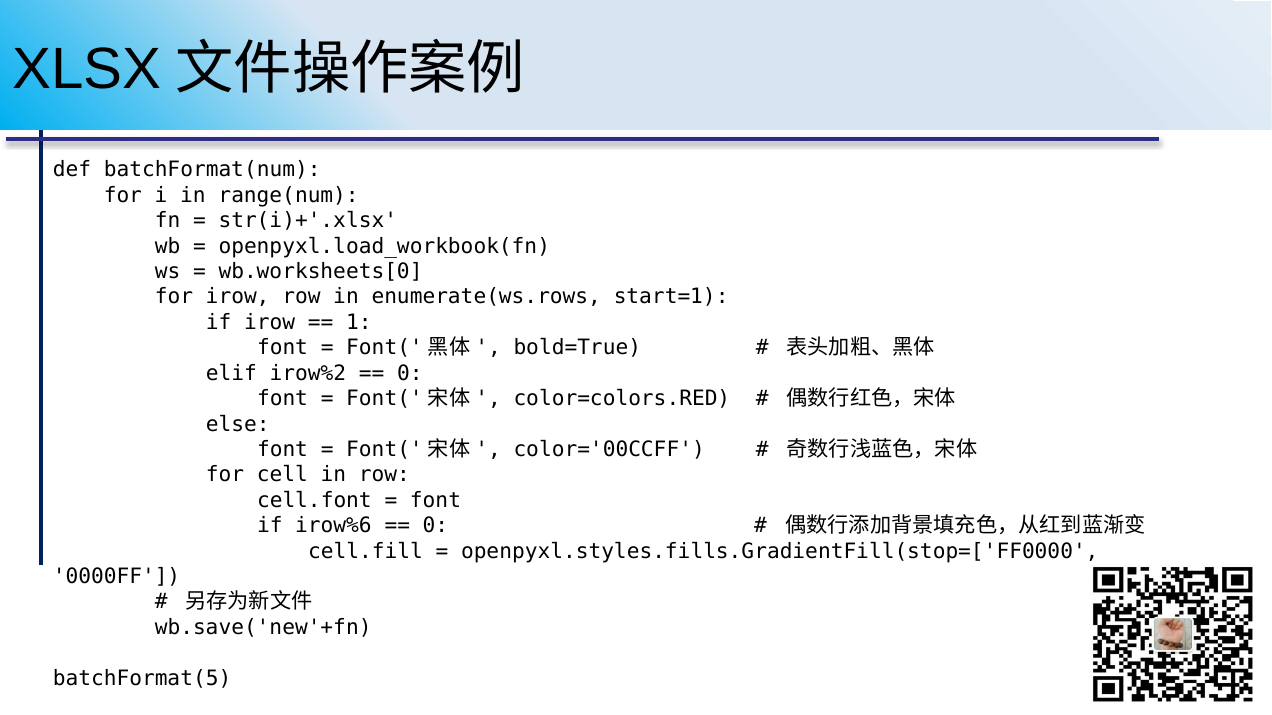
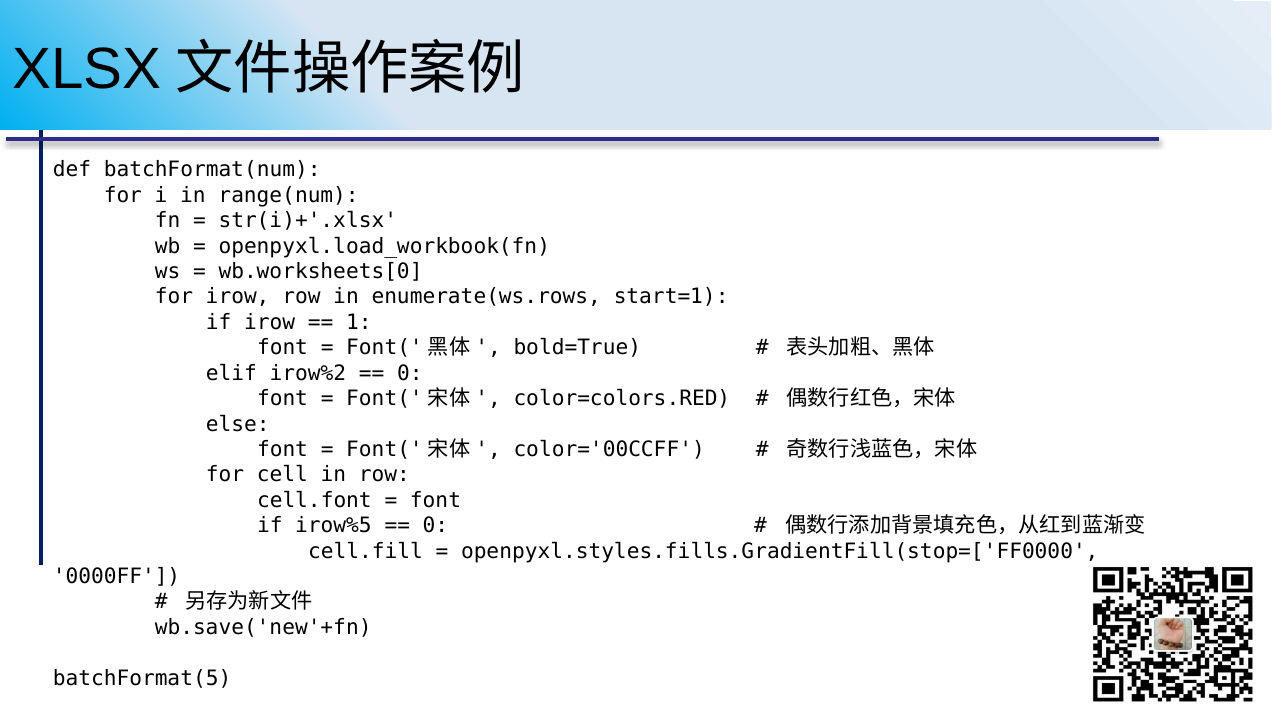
irow%6: irow%6 -> irow%5
